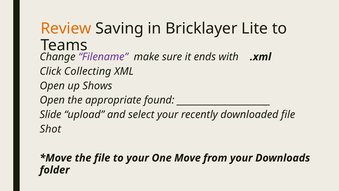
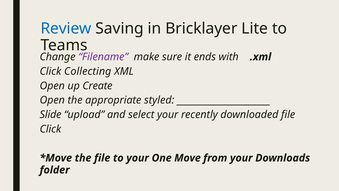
Review colour: orange -> blue
Shows: Shows -> Create
found: found -> styled
Shot at (50, 129): Shot -> Click
